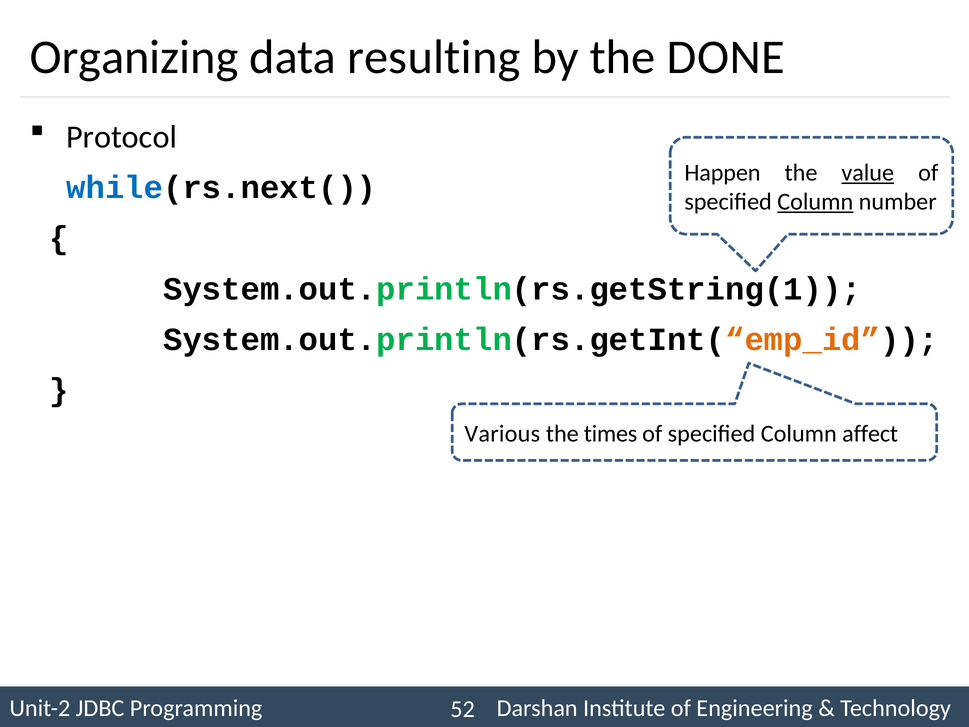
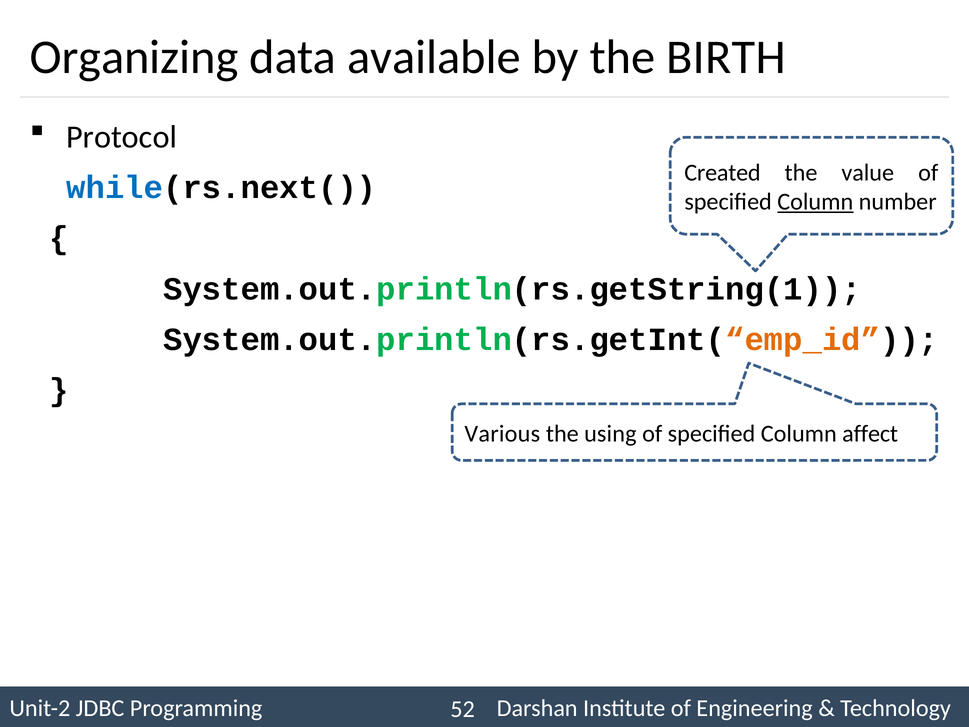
resulting: resulting -> available
DONE: DONE -> BIRTH
Happen: Happen -> Created
value underline: present -> none
times: times -> using
